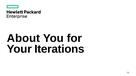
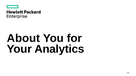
Iterations: Iterations -> Analytics
